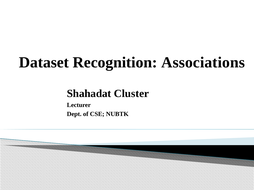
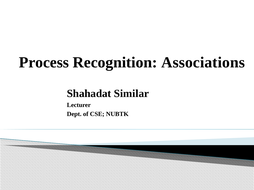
Dataset: Dataset -> Process
Cluster: Cluster -> Similar
